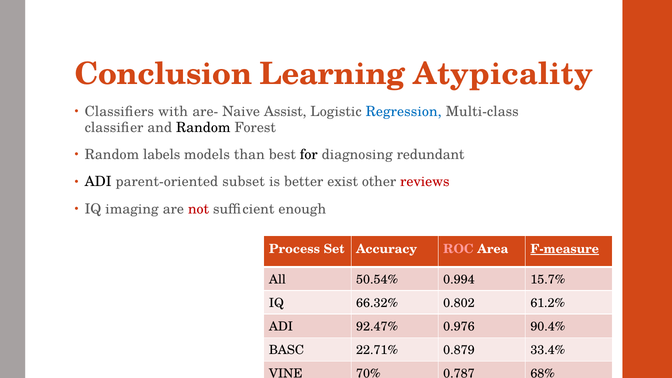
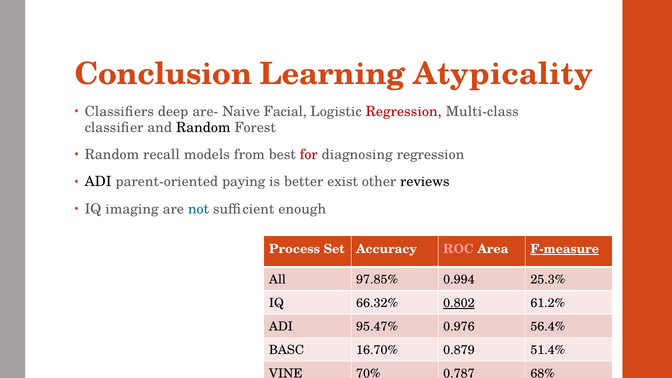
with: with -> deep
Assist: Assist -> Facial
Regression at (404, 111) colour: blue -> red
labels: labels -> recall
than: than -> from
for colour: black -> red
diagnosing redundant: redundant -> regression
subset: subset -> paying
reviews colour: red -> black
not colour: red -> blue
50.54%: 50.54% -> 97.85%
15.7%: 15.7% -> 25.3%
0.802 underline: none -> present
92.47%: 92.47% -> 95.47%
90.4%: 90.4% -> 56.4%
22.71%: 22.71% -> 16.70%
33.4%: 33.4% -> 51.4%
